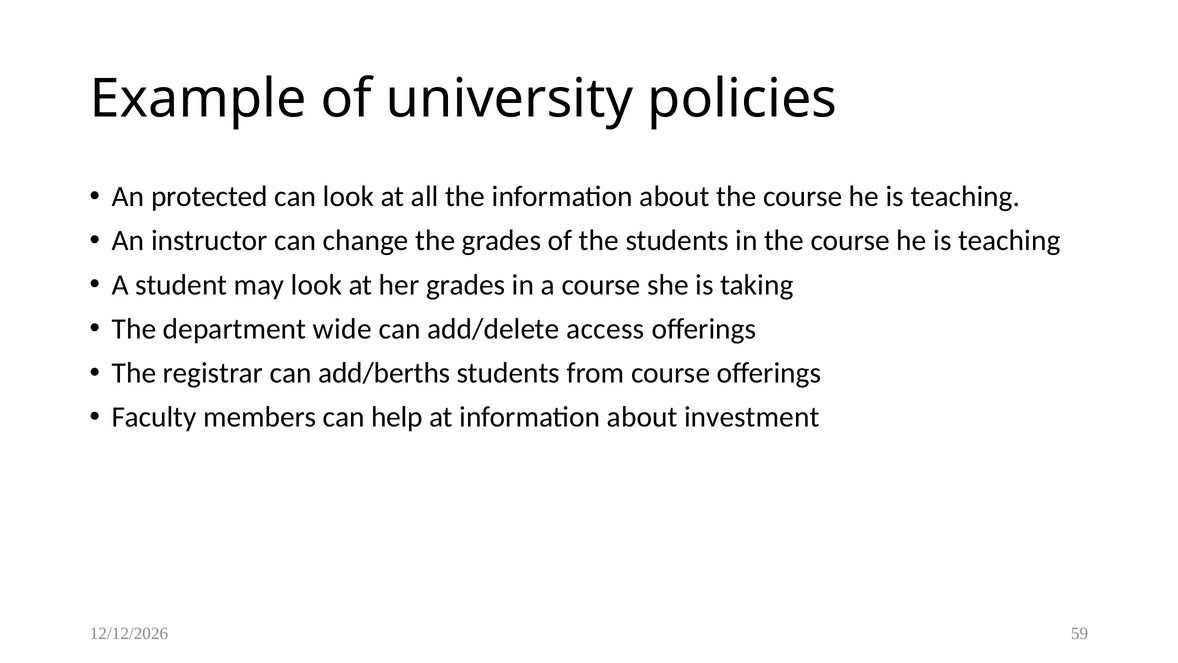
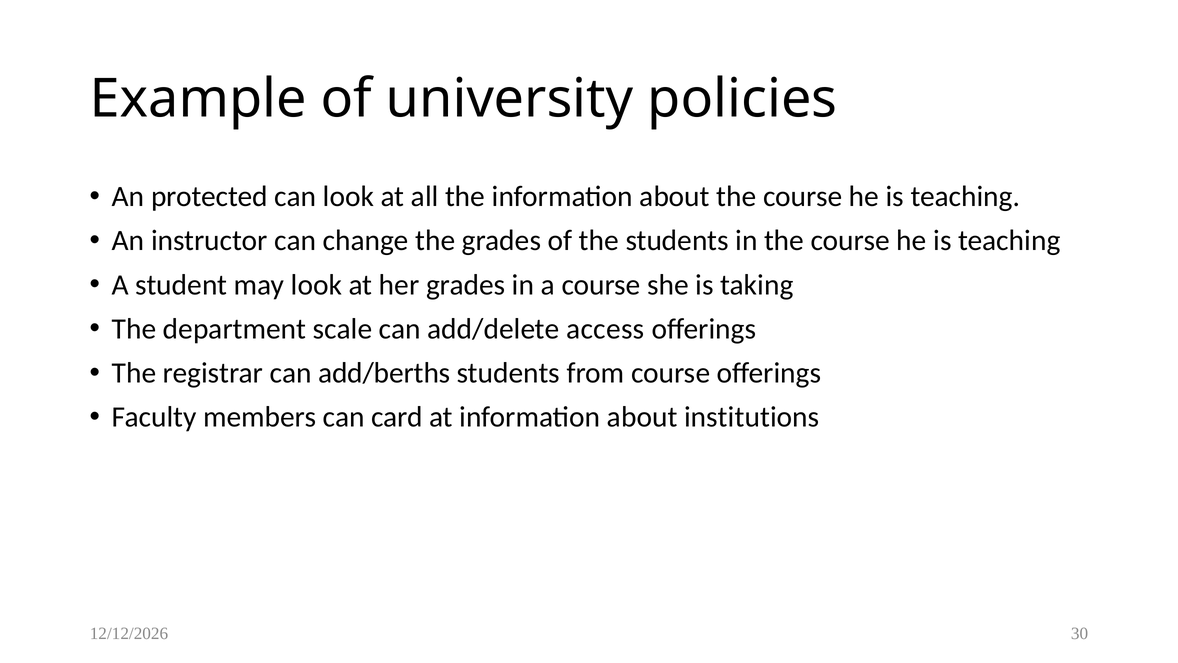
wide: wide -> scale
help: help -> card
investment: investment -> institutions
59: 59 -> 30
